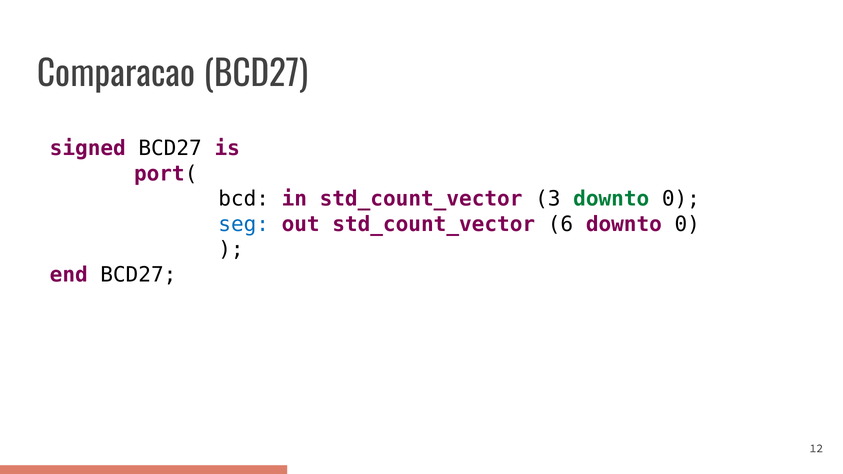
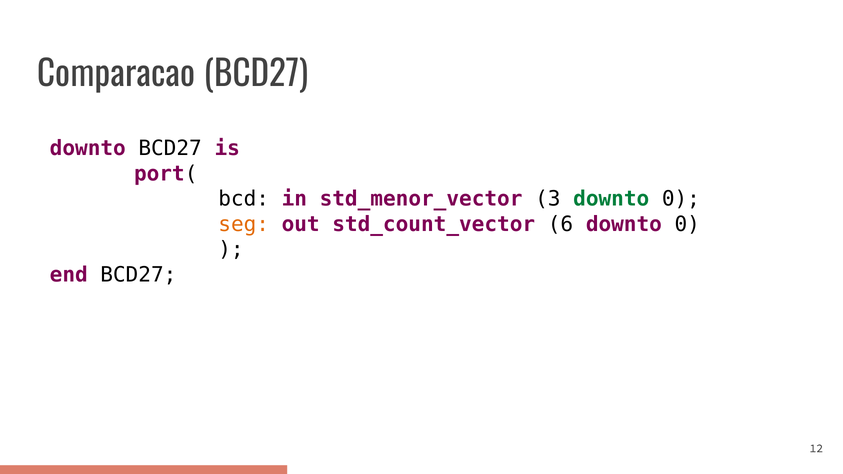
signed at (88, 148): signed -> downto
in std_count_vector: std_count_vector -> std_menor_vector
seg colour: blue -> orange
